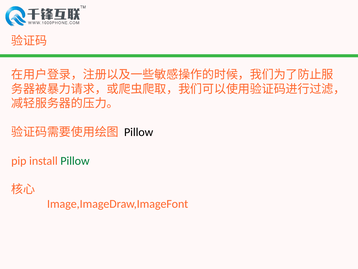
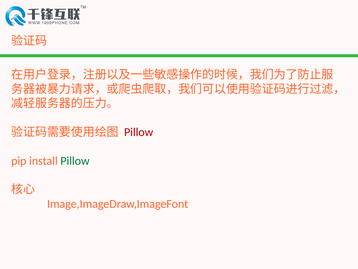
Pillow at (139, 132) colour: black -> red
